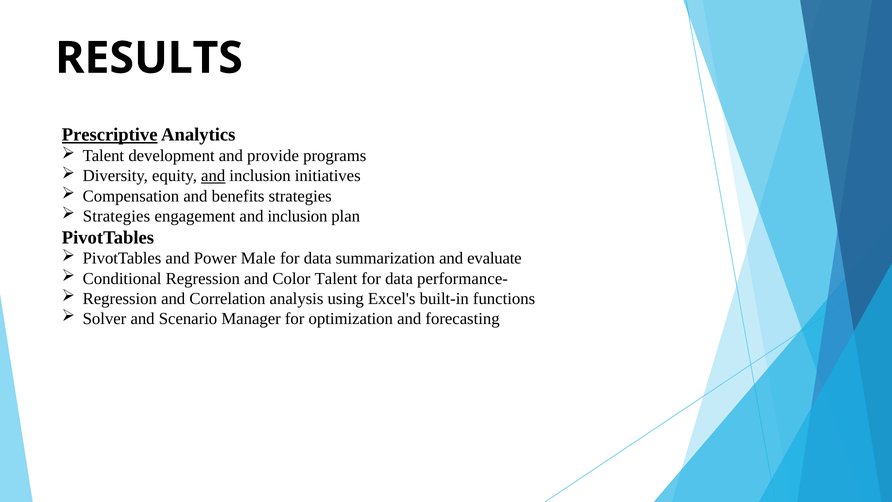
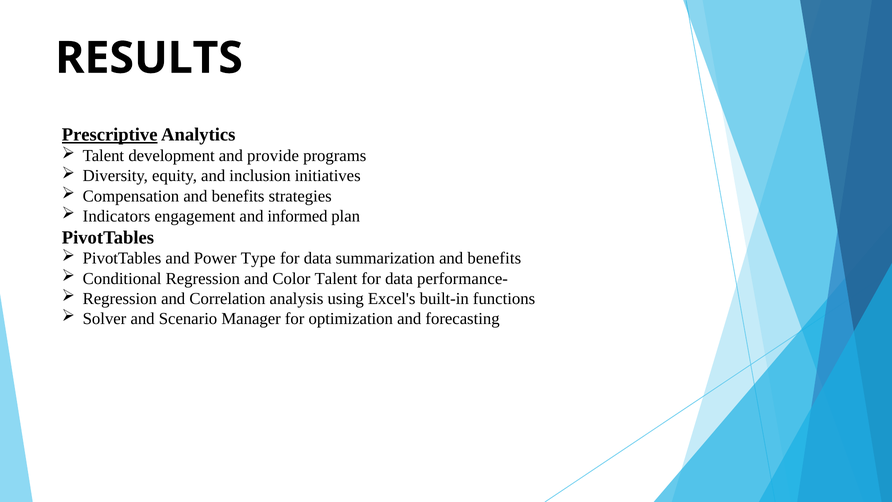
and at (213, 176) underline: present -> none
Strategies at (116, 216): Strategies -> Indicators
engagement and inclusion: inclusion -> informed
Male: Male -> Type
summarization and evaluate: evaluate -> benefits
